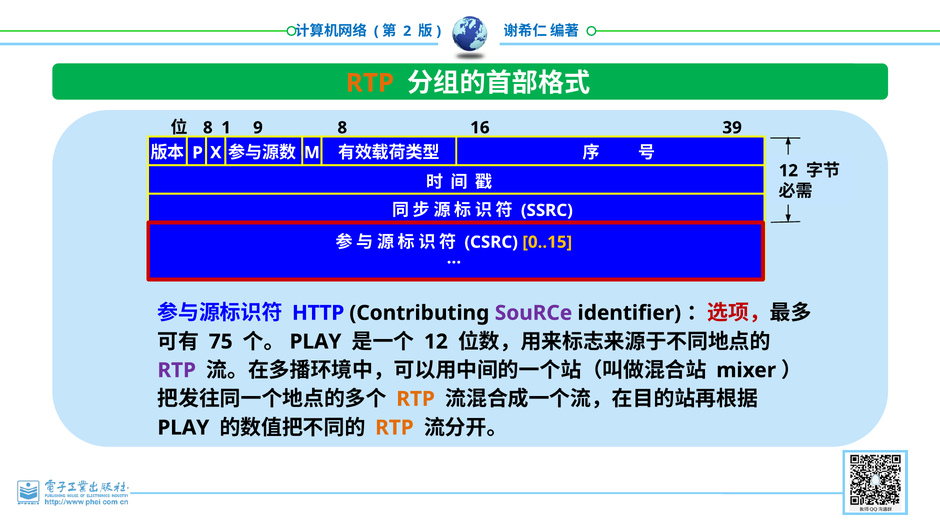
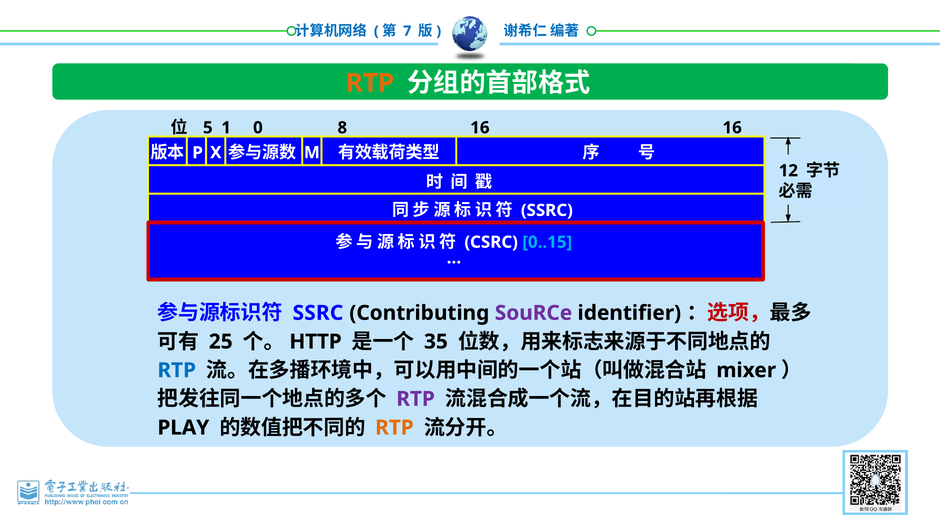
2: 2 -> 7
8 at (208, 128): 8 -> 5
9: 9 -> 0
16 39: 39 -> 16
0..15 colour: yellow -> light blue
HTTP at (318, 313): HTTP -> SSRC
75: 75 -> 25
PLAY at (316, 342): PLAY -> HTTP
12 at (436, 342): 12 -> 35
RTP at (177, 371) colour: purple -> blue
RTP at (416, 400) colour: orange -> purple
